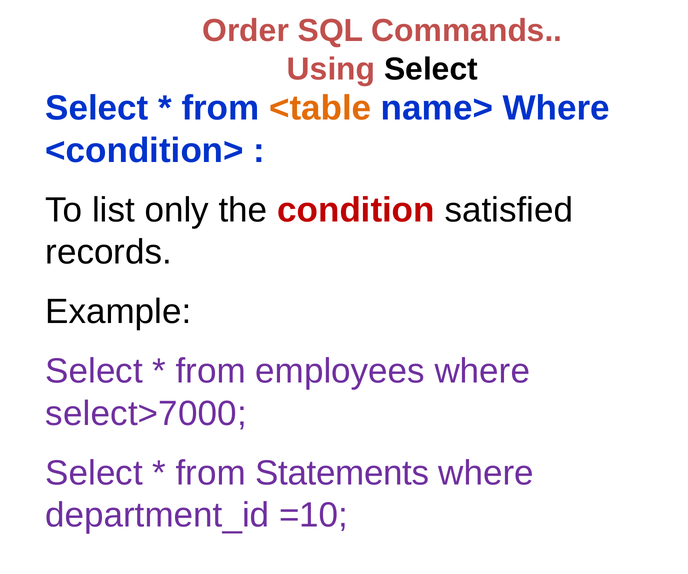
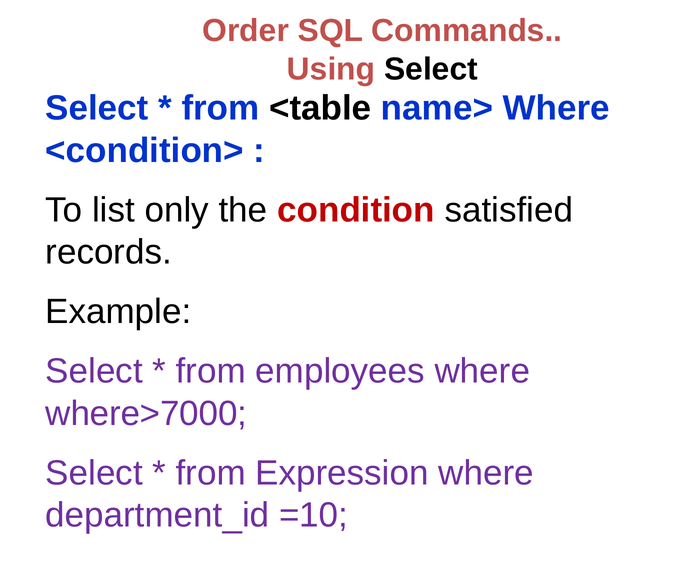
<table colour: orange -> black
select>7000: select>7000 -> where>7000
Statements: Statements -> Expression
